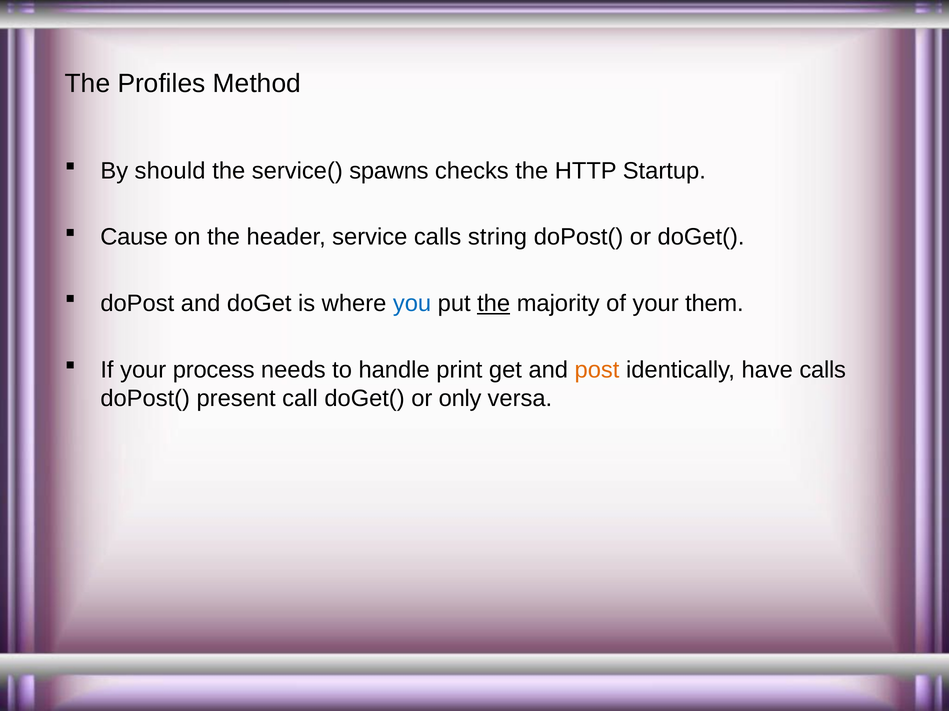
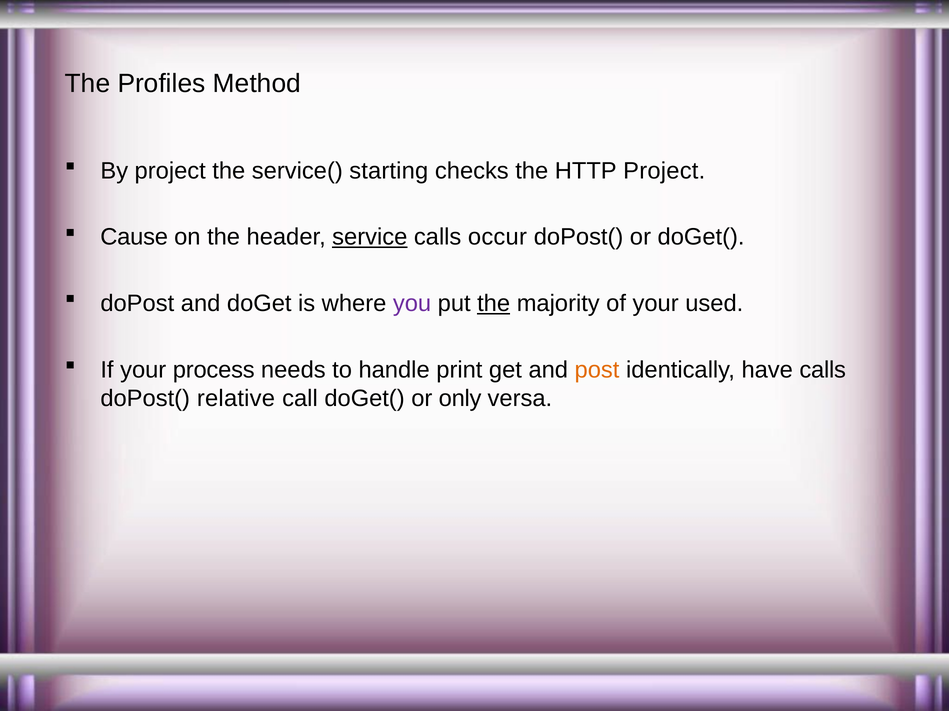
By should: should -> project
spawns: spawns -> starting
HTTP Startup: Startup -> Project
service underline: none -> present
string: string -> occur
you colour: blue -> purple
them: them -> used
present: present -> relative
